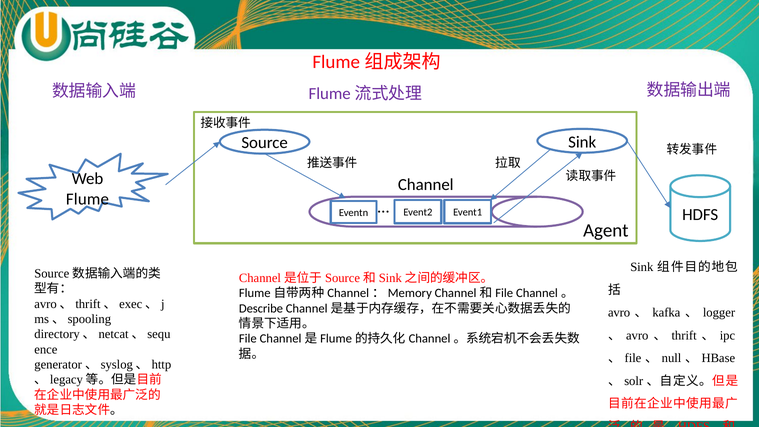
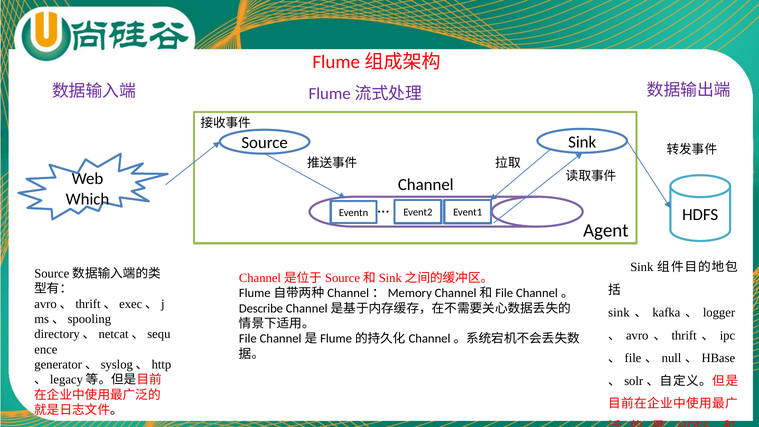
Flume: Flume -> Which
avro at (619, 313): avro -> sink
